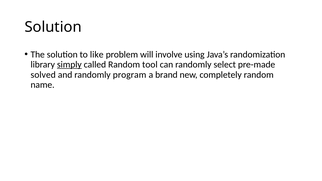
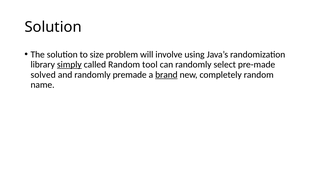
like: like -> size
program: program -> premade
brand underline: none -> present
